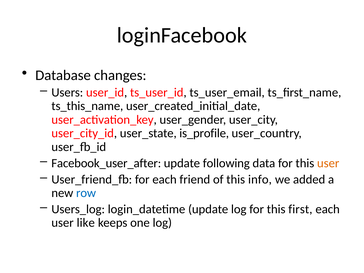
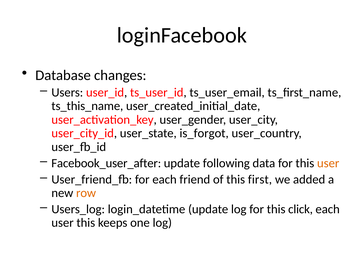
is_profile: is_profile -> is_forgot
info: info -> first
row colour: blue -> orange
first: first -> click
user like: like -> this
